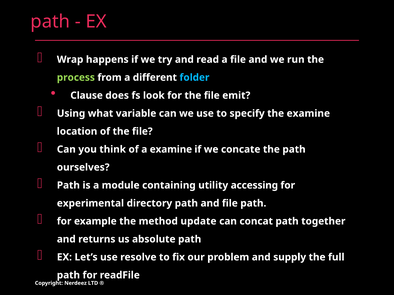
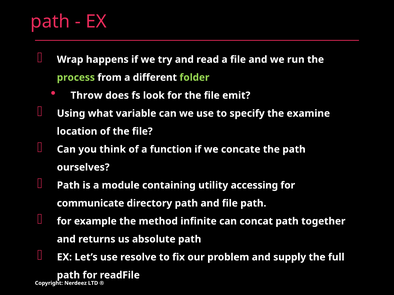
folder colour: light blue -> light green
Clause: Clause -> Throw
a examine: examine -> function
experimental: experimental -> communicate
update: update -> infinite
